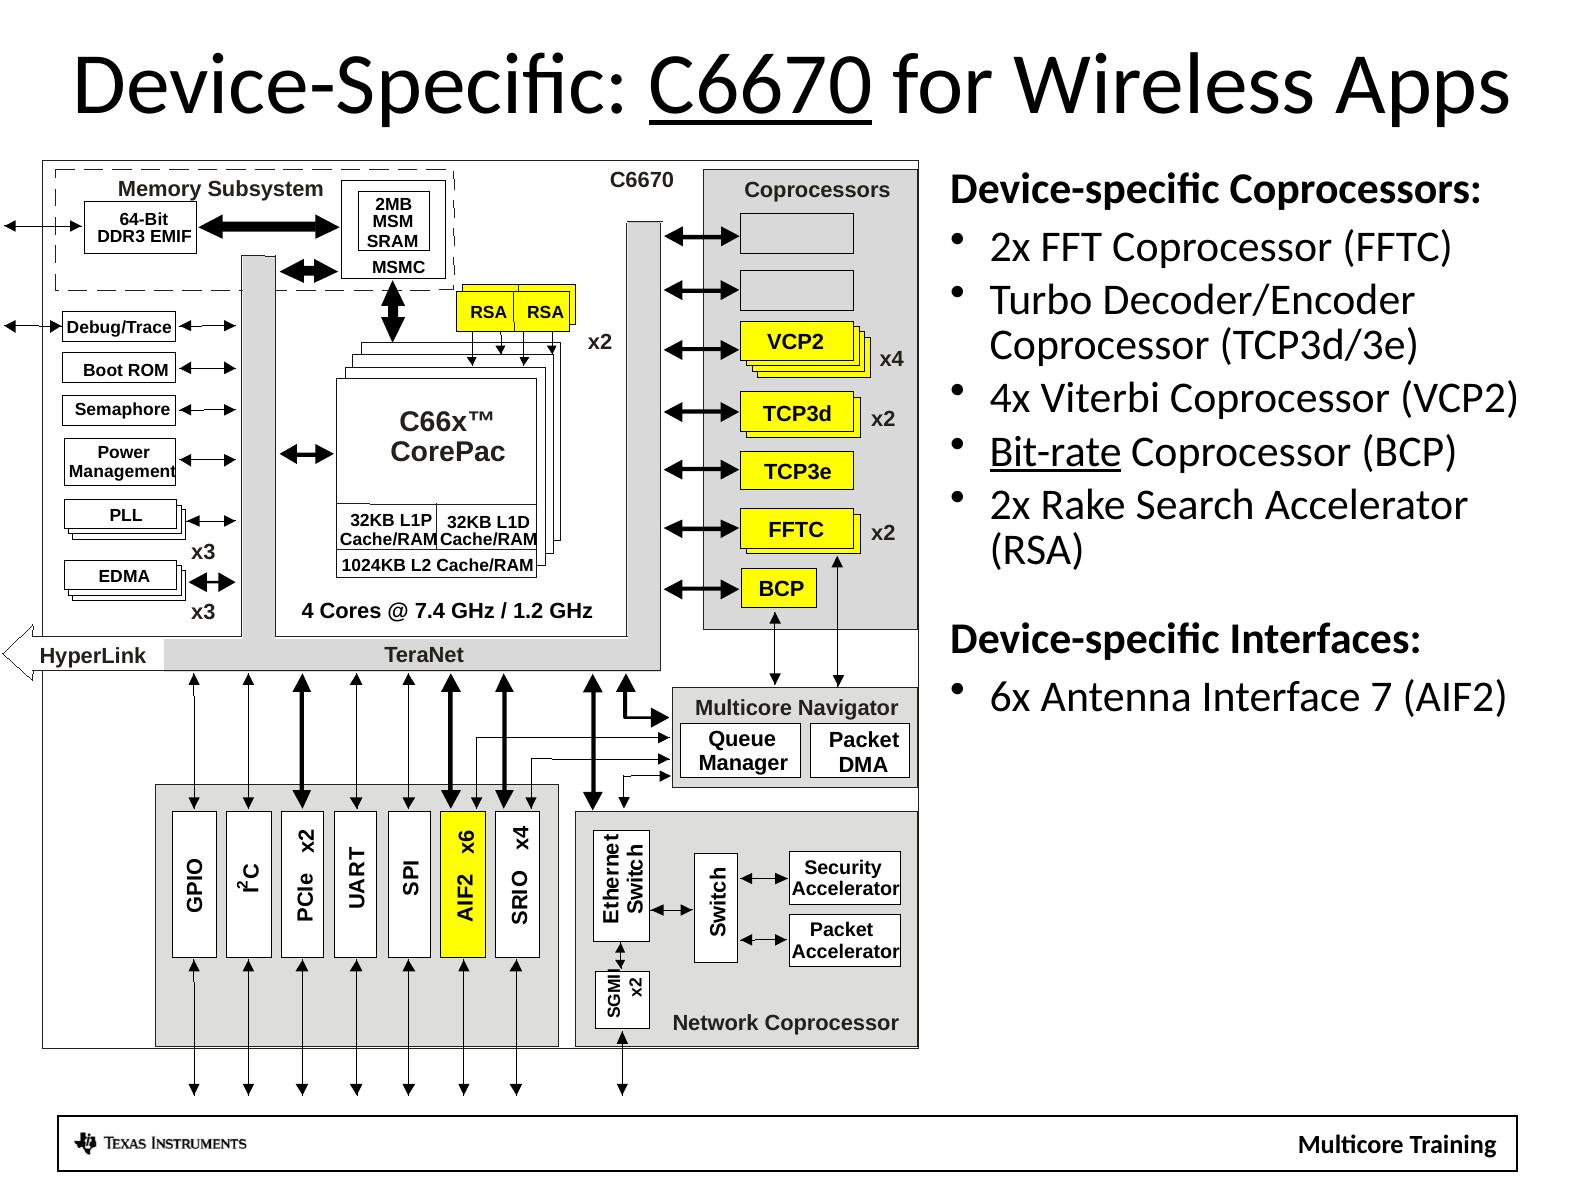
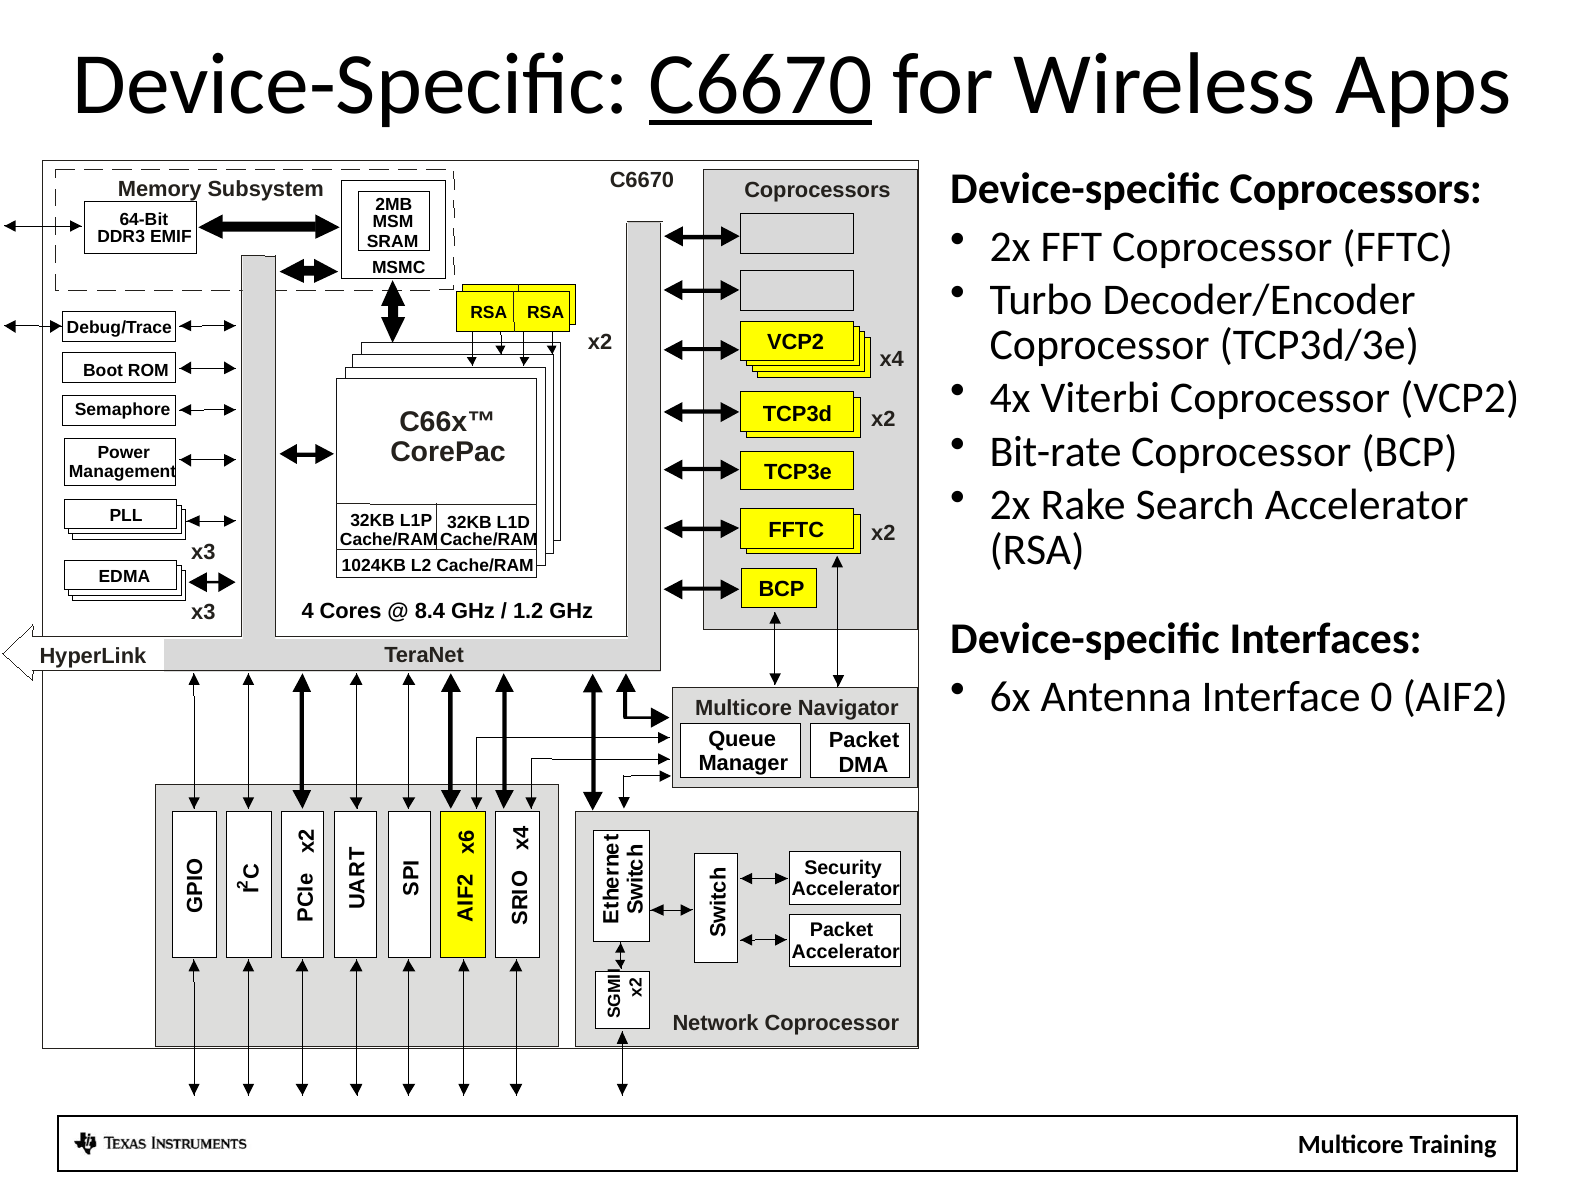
Bit-rate underline: present -> none
7.4: 7.4 -> 8.4
7: 7 -> 0
